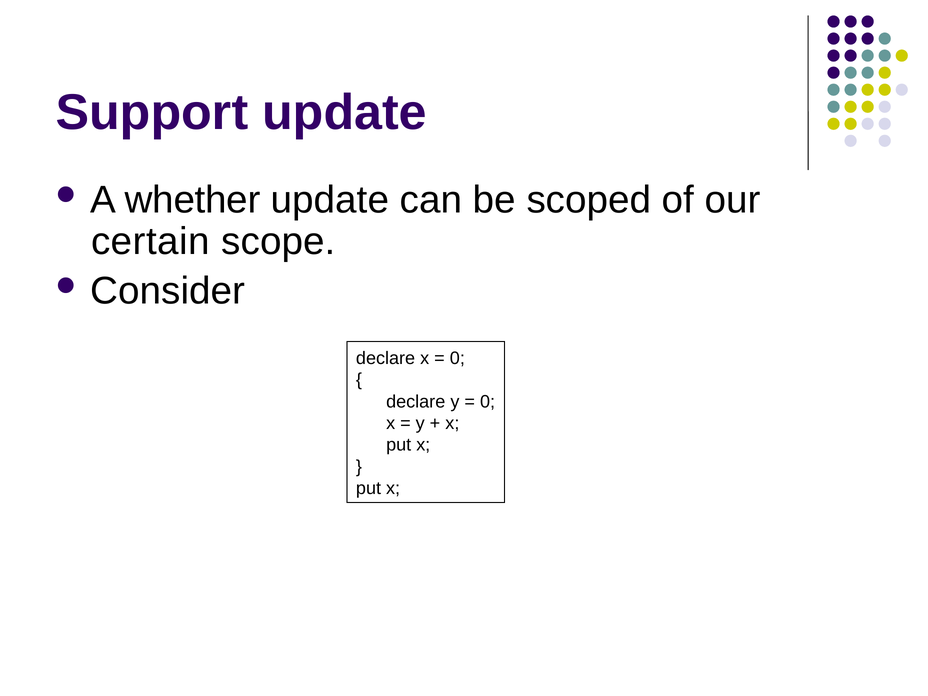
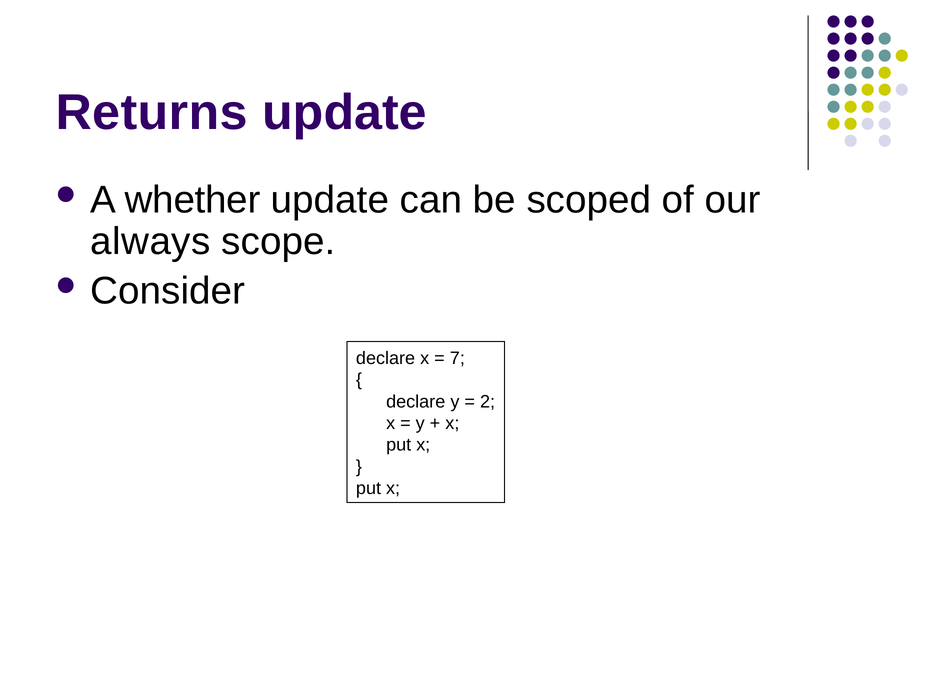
Support: Support -> Returns
certain: certain -> always
0 at (457, 358): 0 -> 7
0 at (488, 402): 0 -> 2
